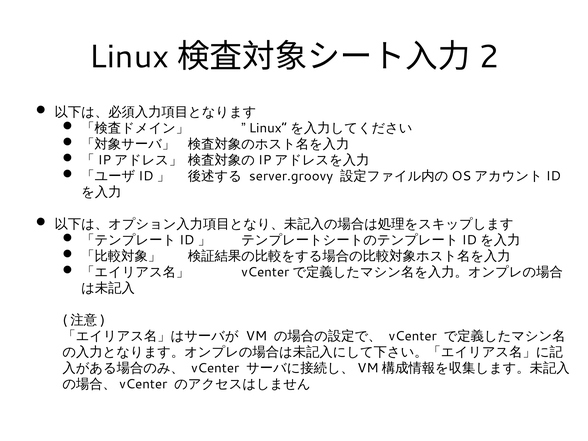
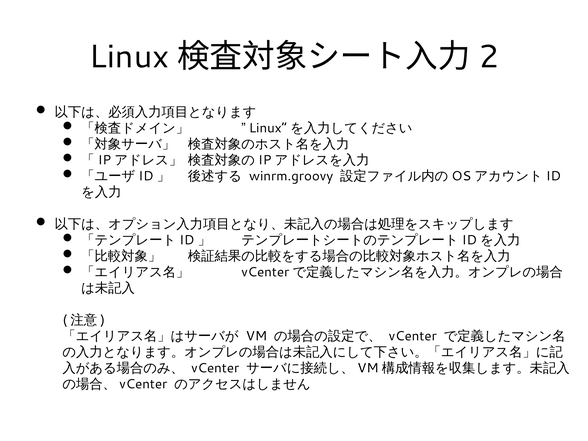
server.groovy: server.groovy -> winrm.groovy
